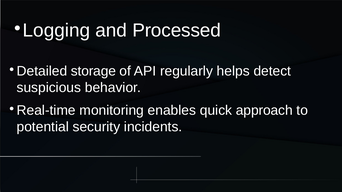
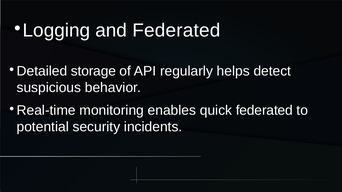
and Processed: Processed -> Federated
quick approach: approach -> federated
